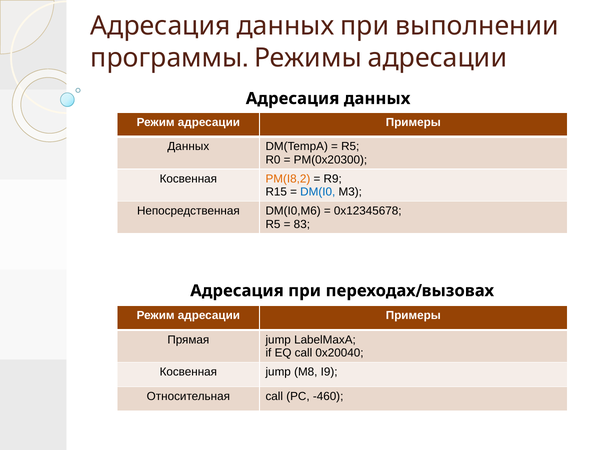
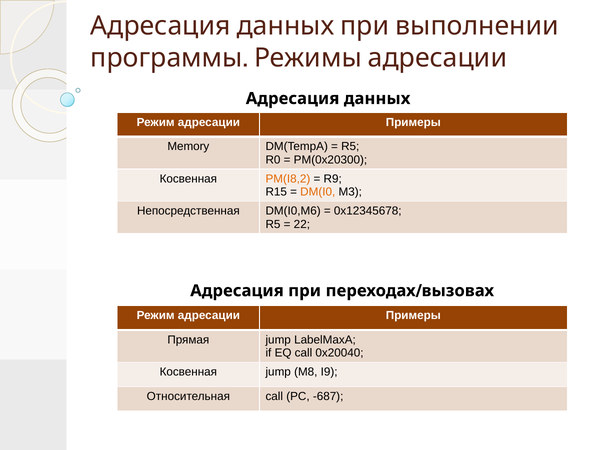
Данных at (188, 147): Данных -> Memory
DM(I0 colour: blue -> orange
83: 83 -> 22
-460: -460 -> -687
